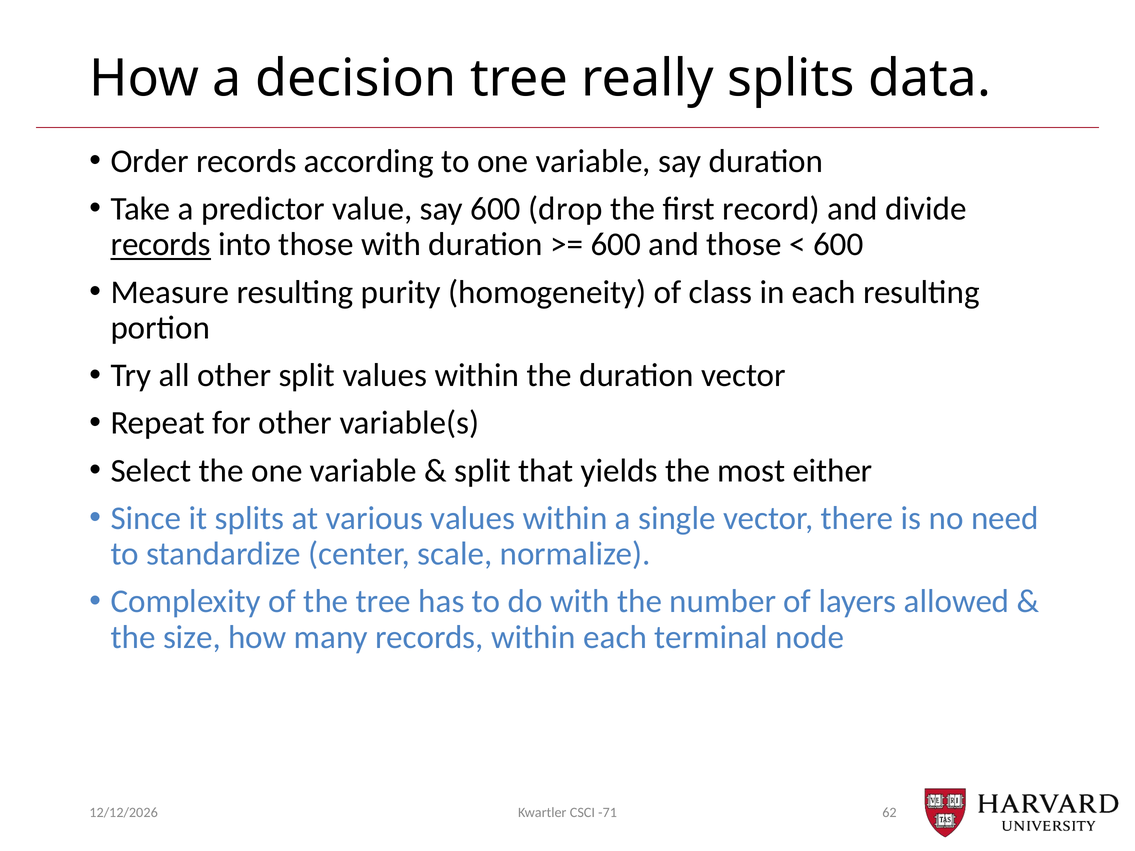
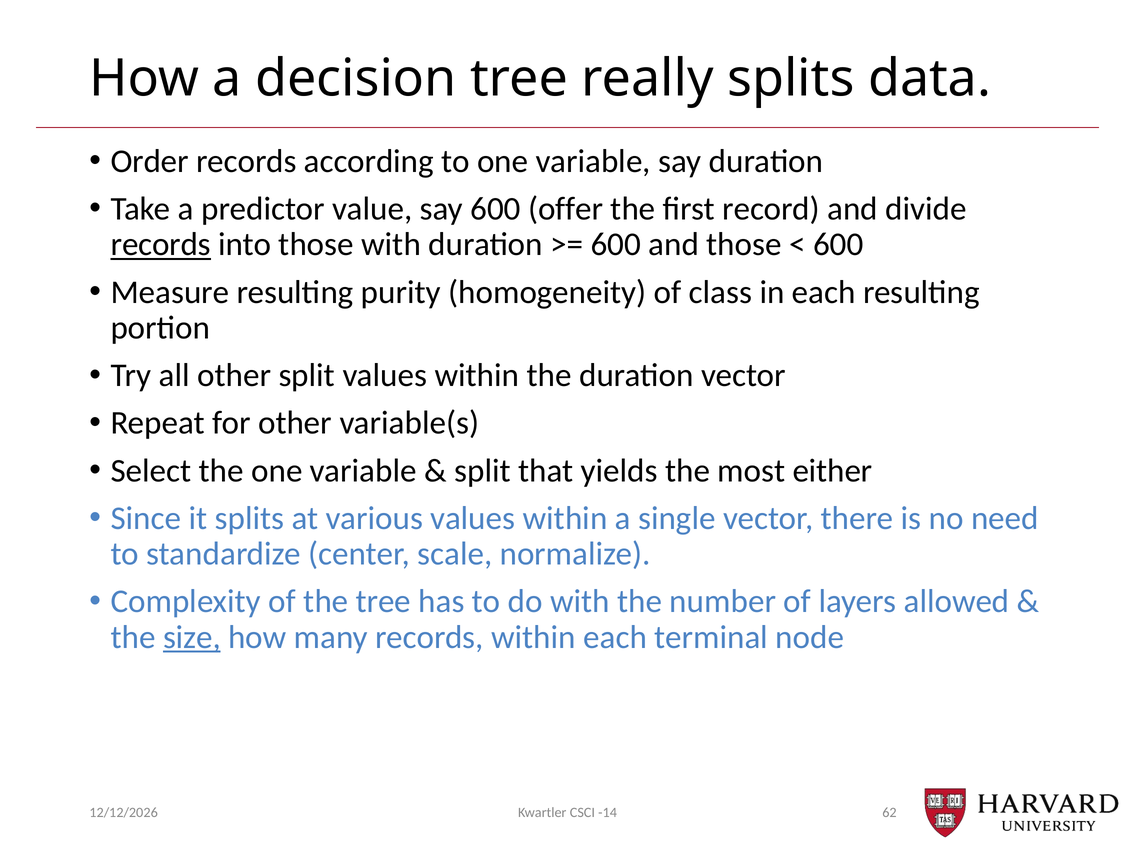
drop: drop -> offer
size underline: none -> present
-71: -71 -> -14
